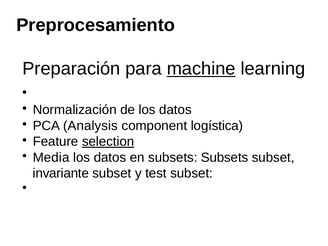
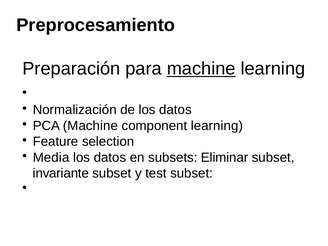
PCA Analysis: Analysis -> Machine
component logística: logística -> learning
selection underline: present -> none
subsets Subsets: Subsets -> Eliminar
